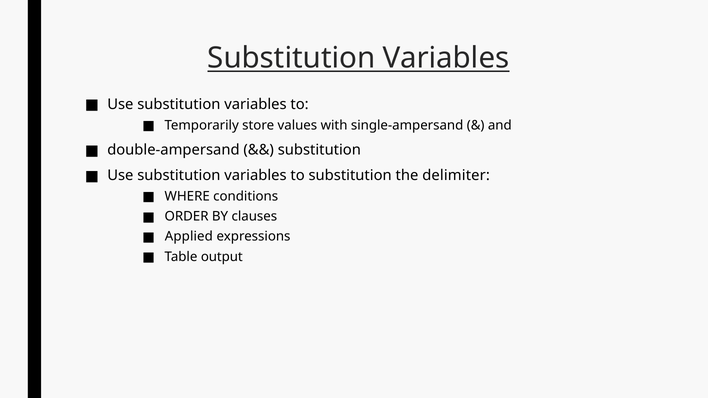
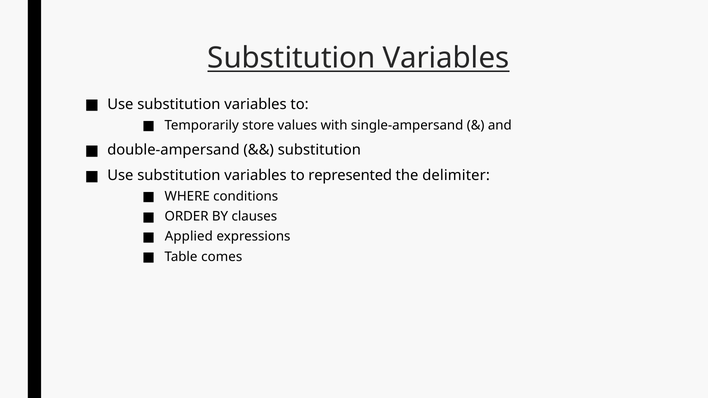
to substitution: substitution -> represented
output: output -> comes
